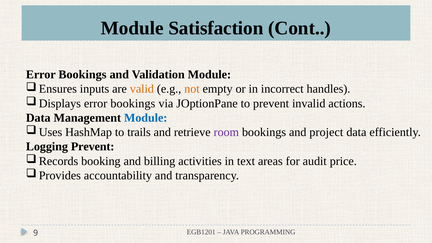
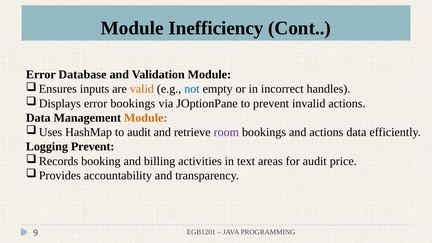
Satisfaction: Satisfaction -> Inefficiency
Bookings at (82, 75): Bookings -> Database
not colour: orange -> blue
Module at (146, 118) colour: blue -> orange
to trails: trails -> audit
and project: project -> actions
